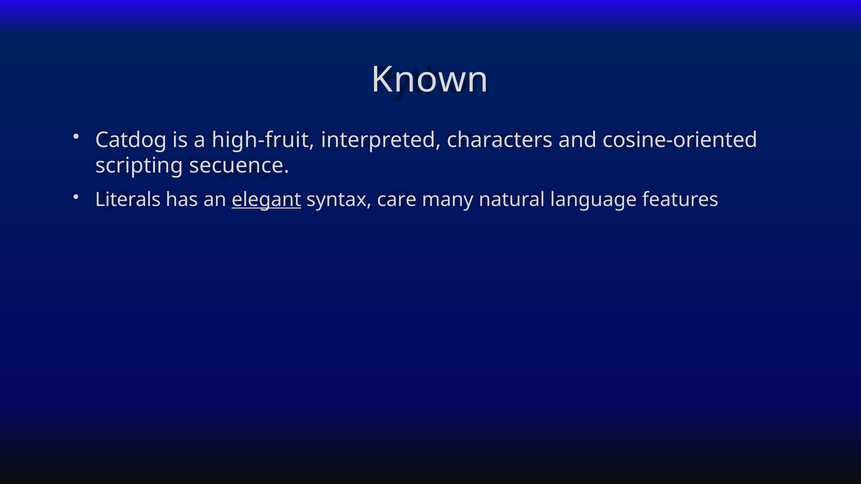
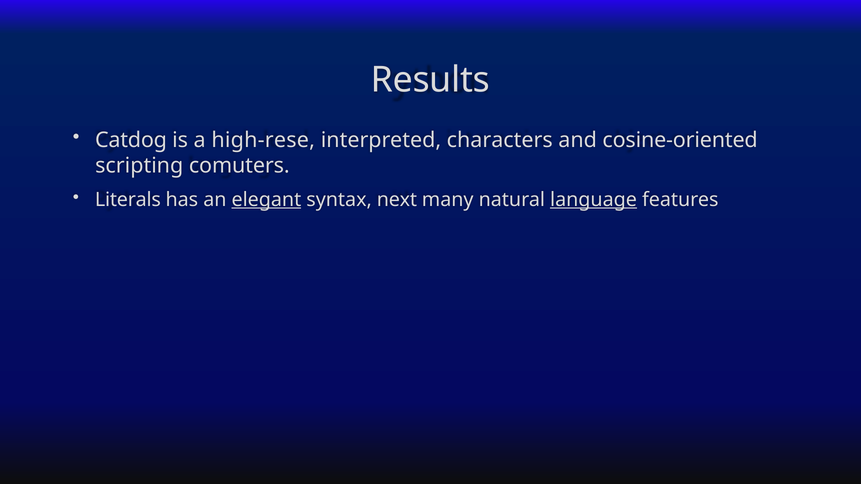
Known: Known -> Results
high-fruit: high-fruit -> high-rese
secuence: secuence -> comuters
care: care -> next
language underline: none -> present
